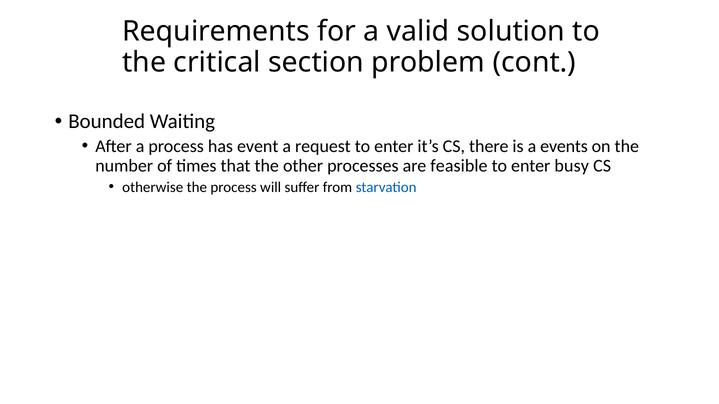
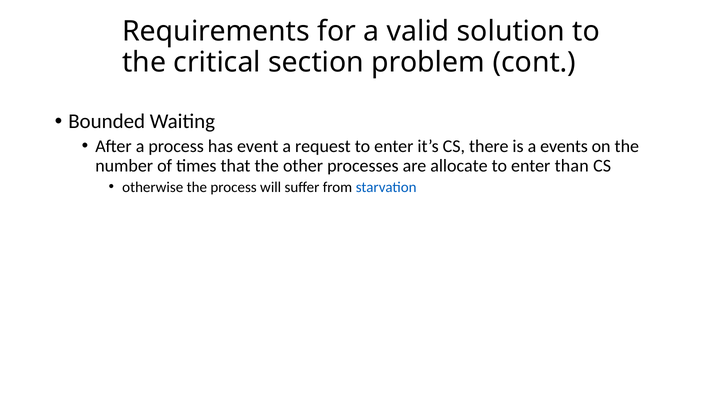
feasible: feasible -> allocate
busy: busy -> than
